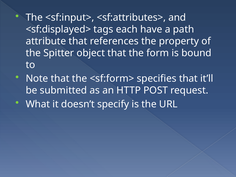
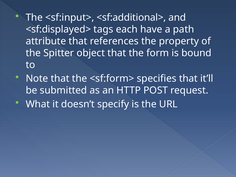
<sf:attributes>: <sf:attributes> -> <sf:additional>
